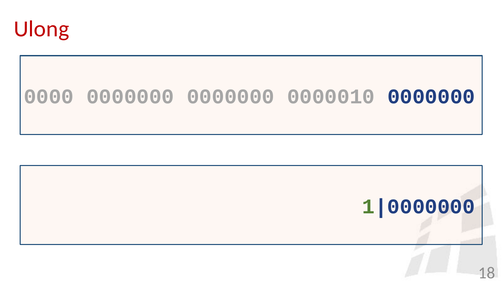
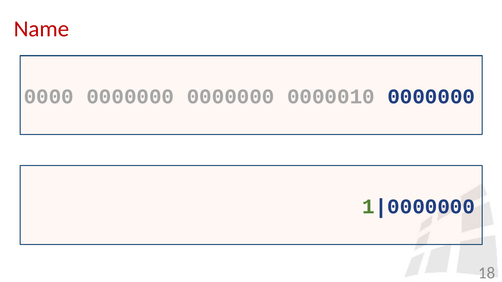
Ulong: Ulong -> Name
